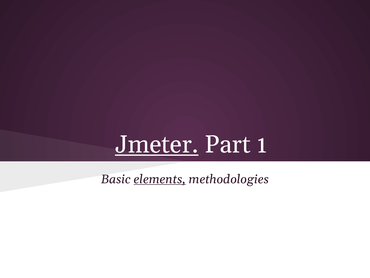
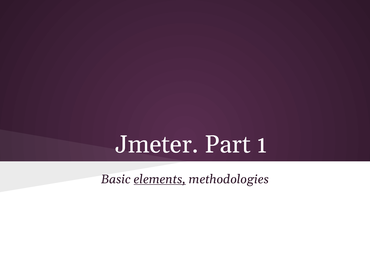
Jmeter underline: present -> none
